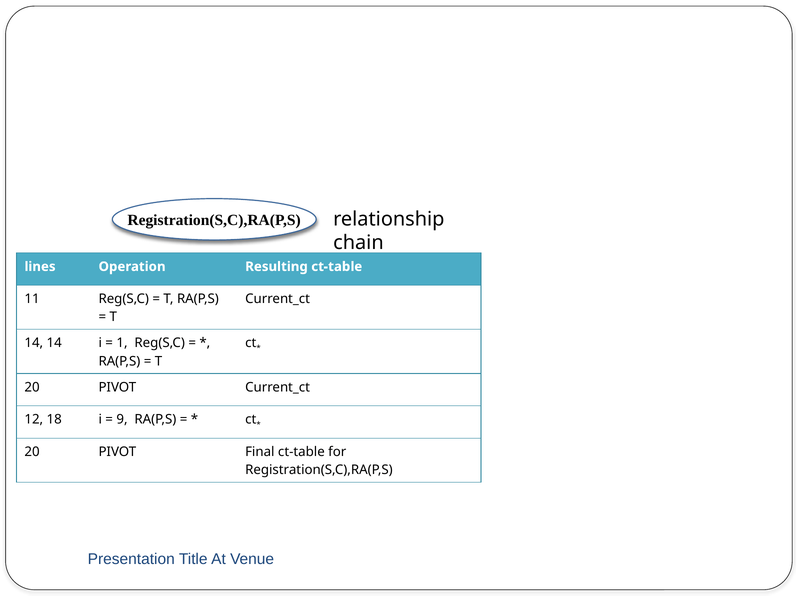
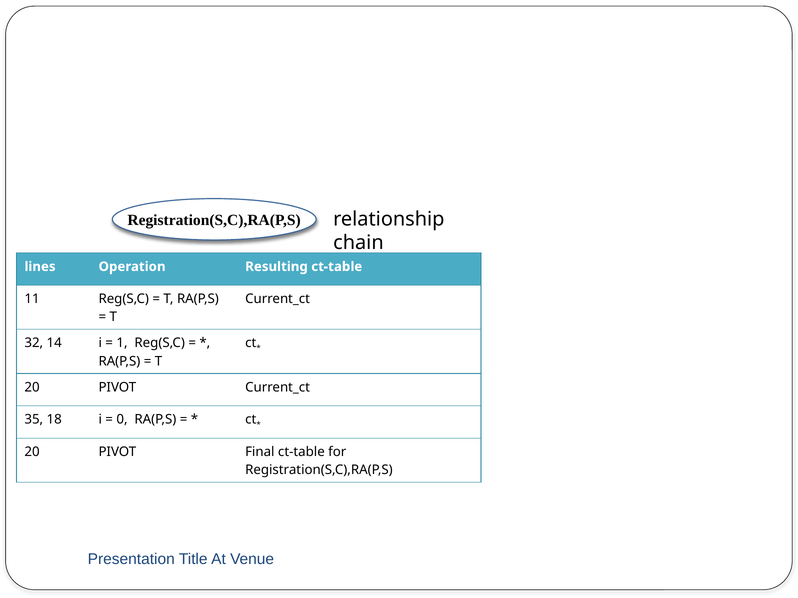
14 at (34, 343): 14 -> 32
12: 12 -> 35
9: 9 -> 0
